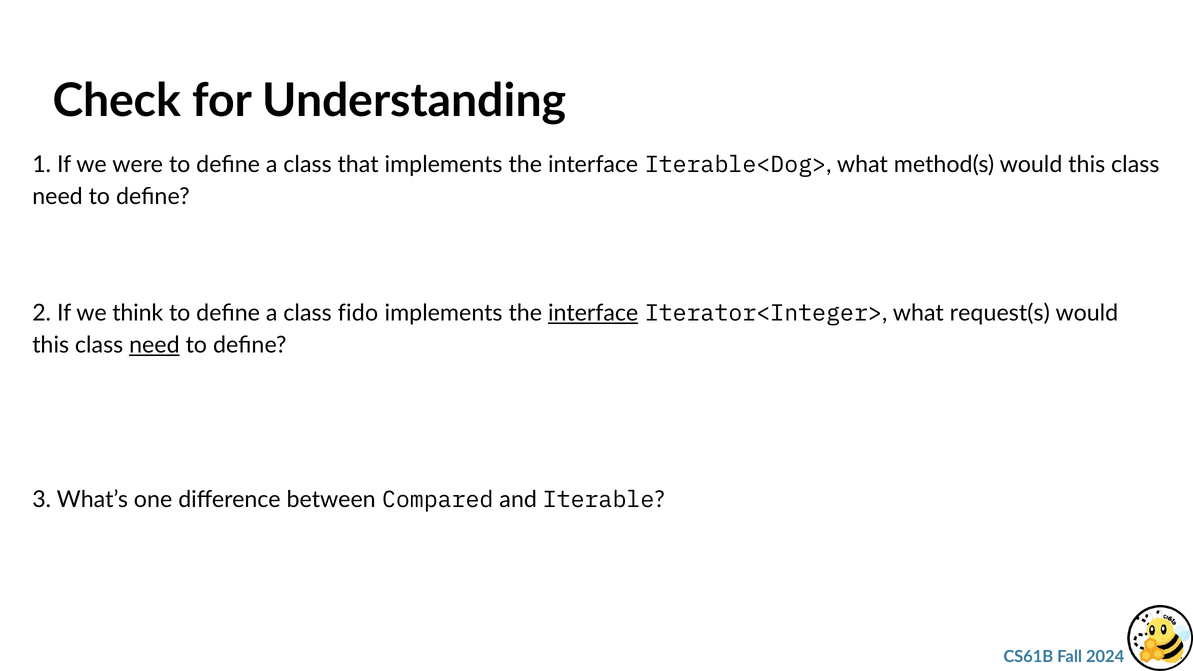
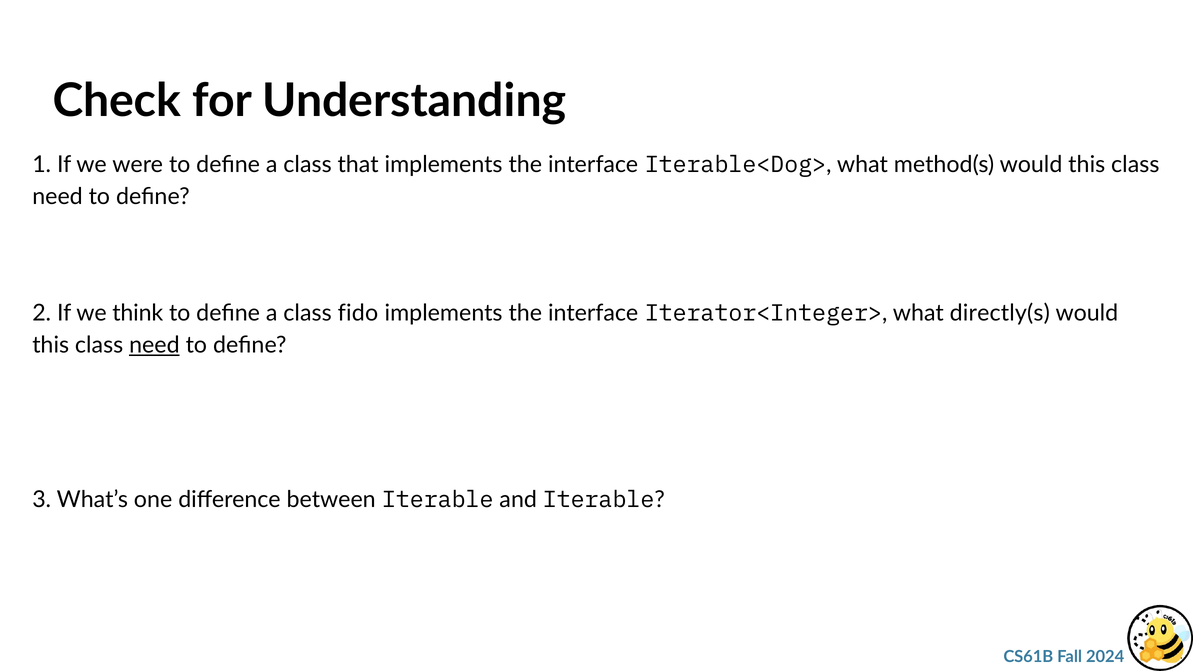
interface at (593, 313) underline: present -> none
request(s: request(s -> directly(s
between Compared: Compared -> Iterable
